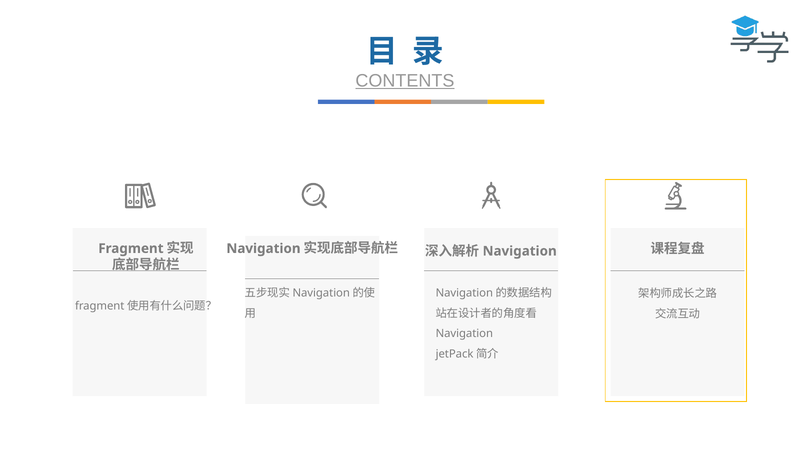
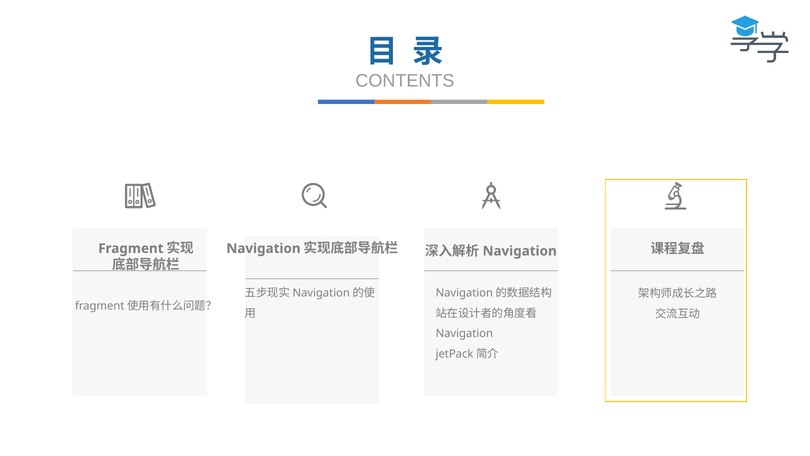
CONTENTS underline: present -> none
